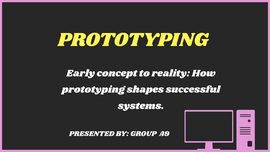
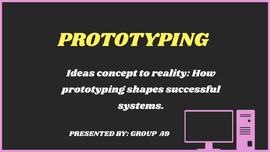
Early: Early -> Ideas
